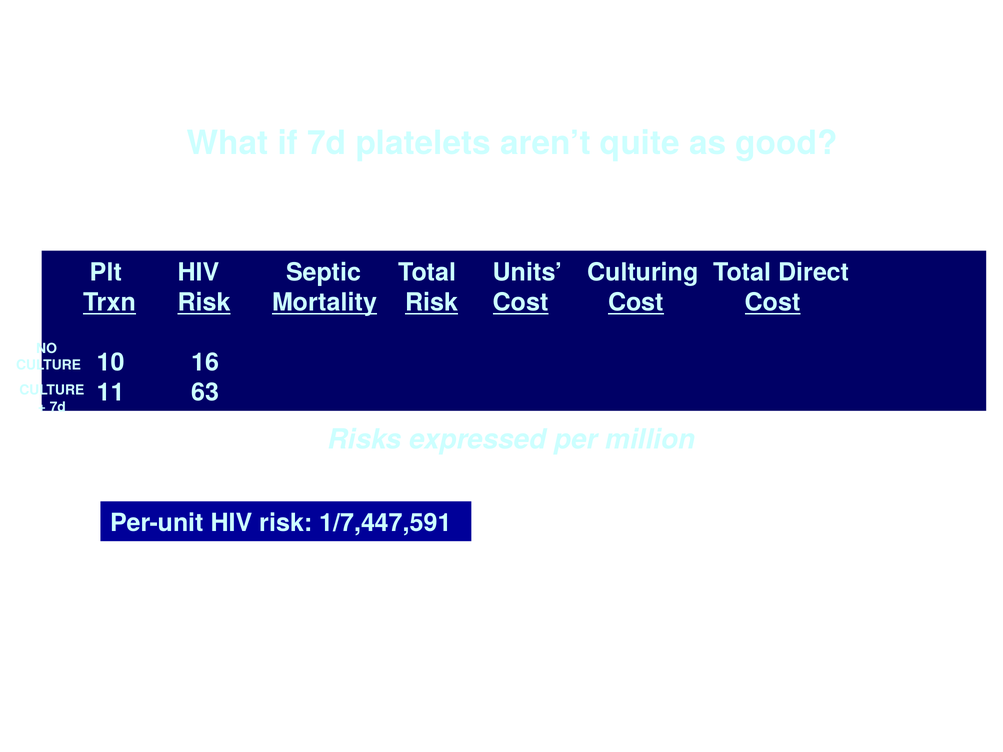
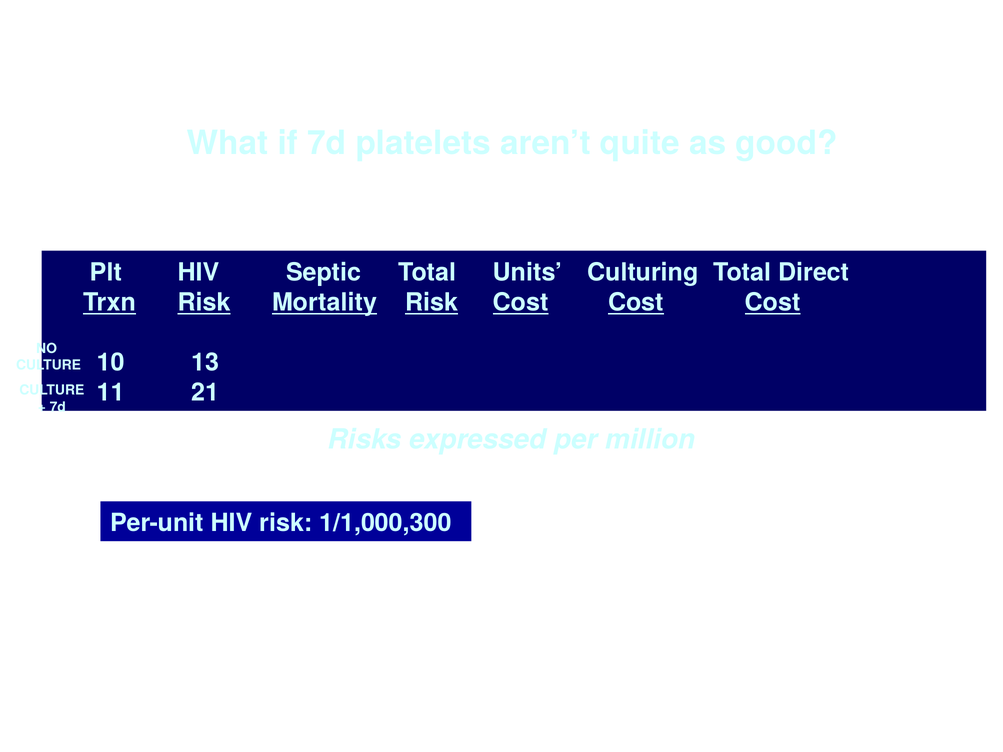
16: 16 -> 13
63: 63 -> 21
1/7,447,591: 1/7,447,591 -> 1/1,000,300
